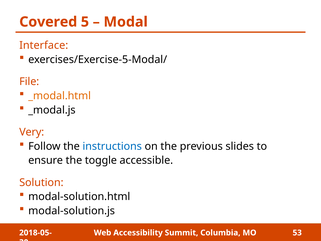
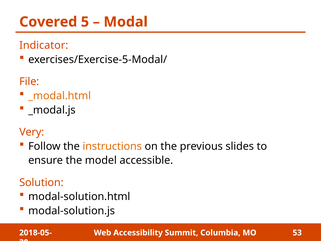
Interface: Interface -> Indicator
instructions colour: blue -> orange
toggle: toggle -> model
